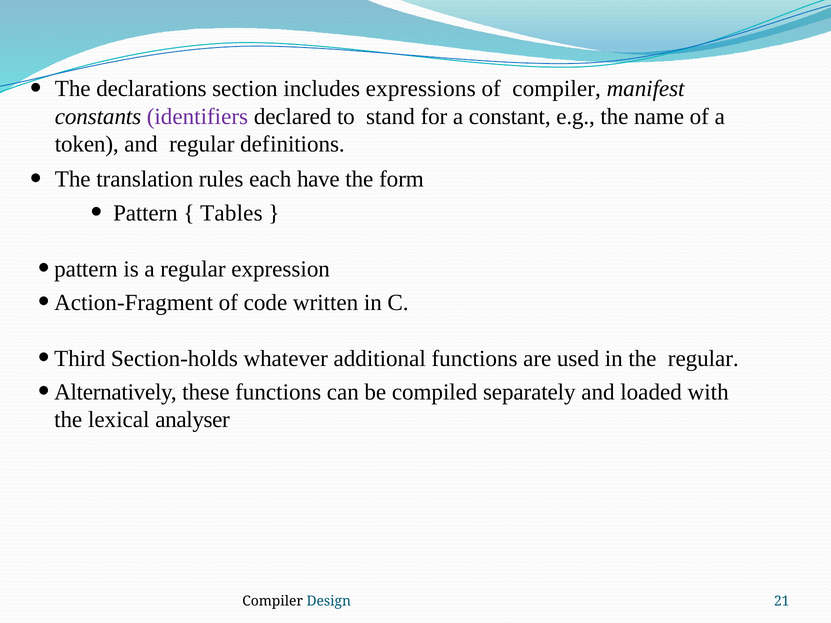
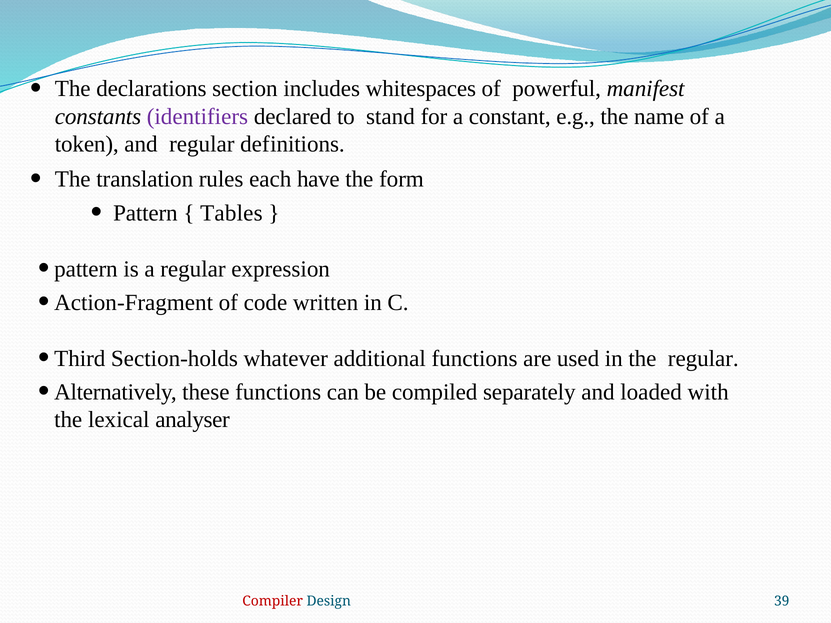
expressions: expressions -> whitespaces
of compiler: compiler -> powerful
Compiler at (273, 601) colour: black -> red
21: 21 -> 39
